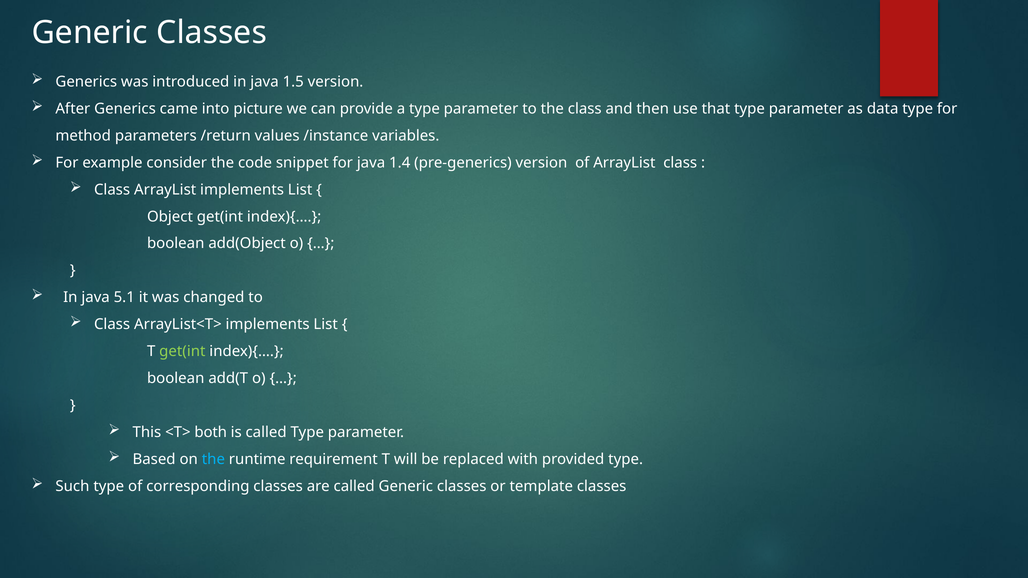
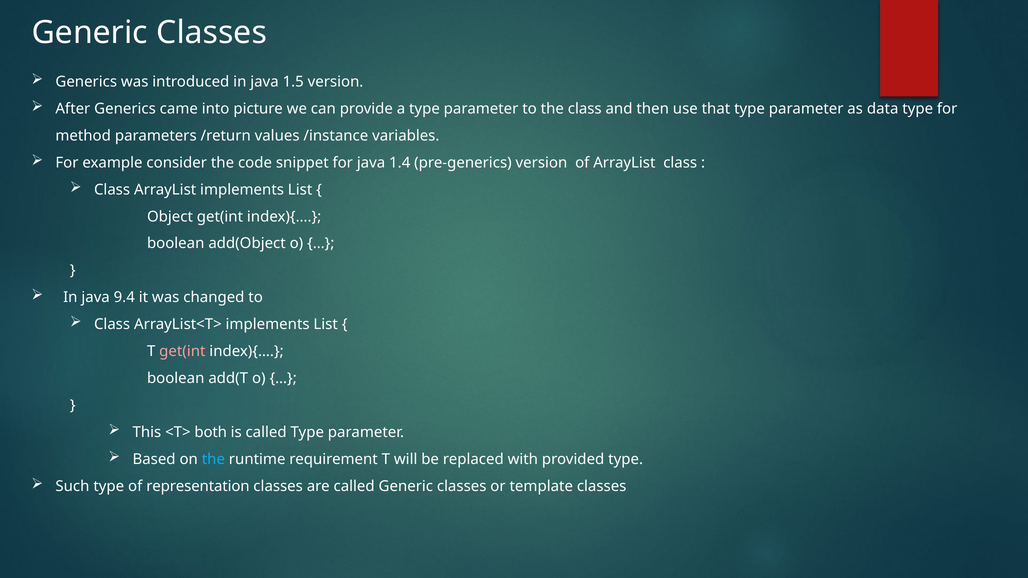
5.1: 5.1 -> 9.4
get(int at (182, 352) colour: light green -> pink
corresponding: corresponding -> representation
